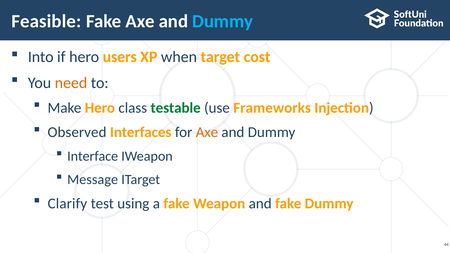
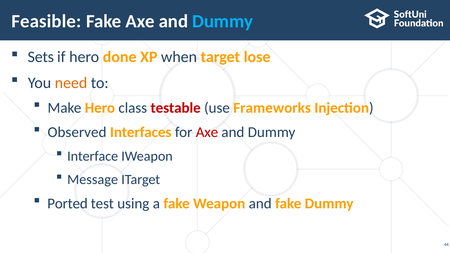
Into: Into -> Sets
users: users -> done
cost: cost -> lose
testable colour: green -> red
Axe at (207, 132) colour: orange -> red
Clarify: Clarify -> Ported
